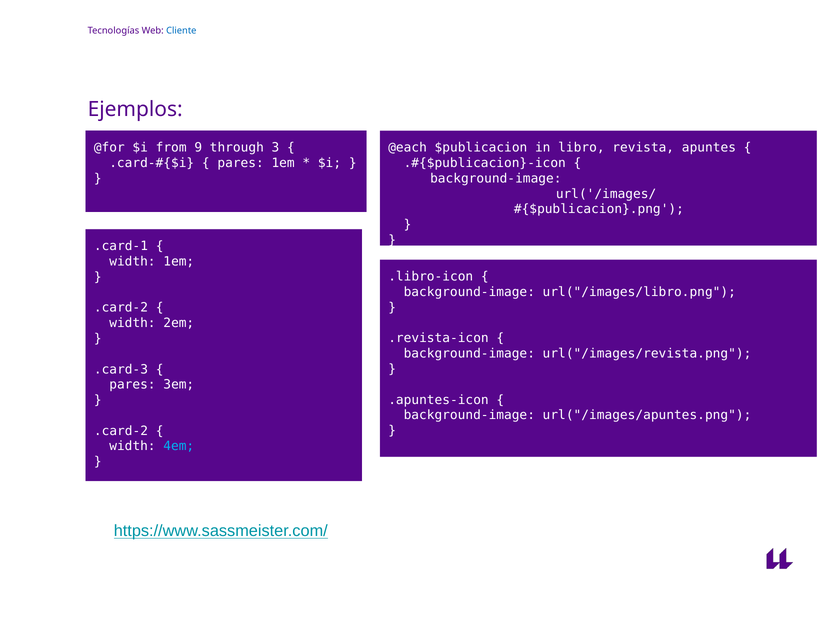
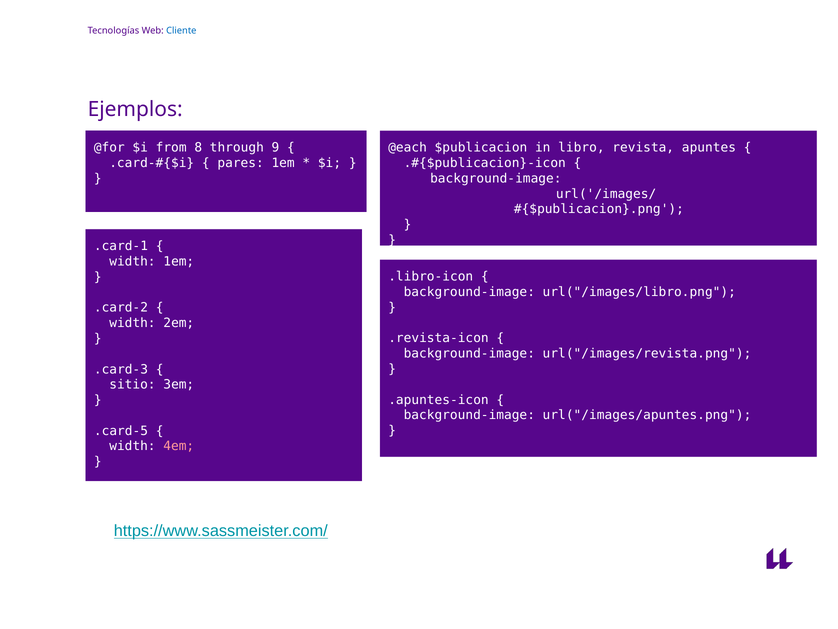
9: 9 -> 8
3: 3 -> 9
pares at (132, 384): pares -> sitio
.card-2 at (121, 430): .card-2 -> .card-5
4em colour: light blue -> pink
